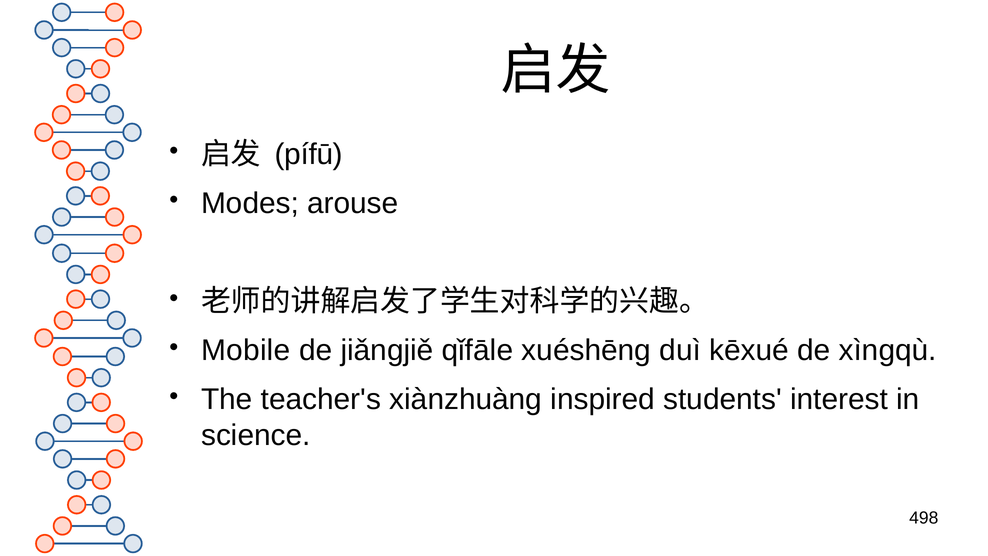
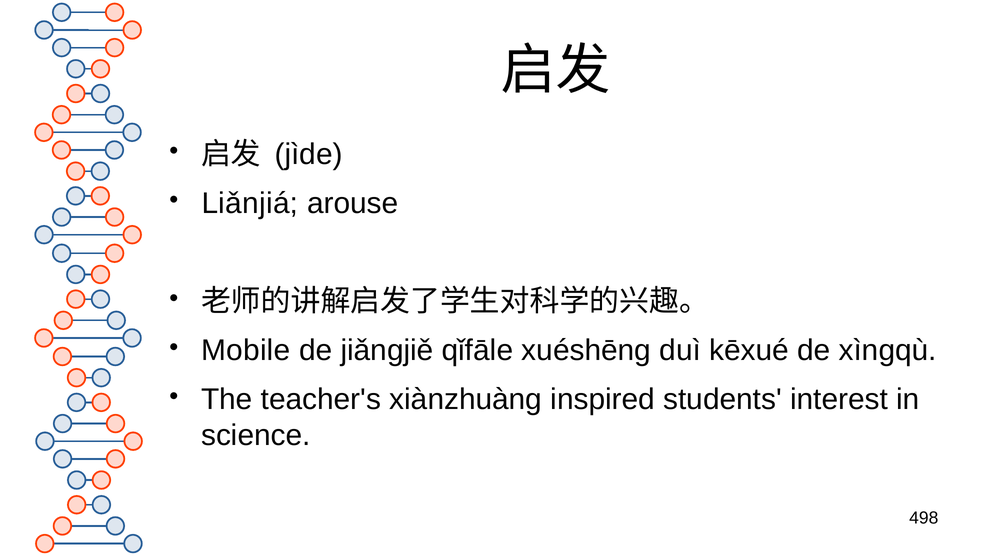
pífū: pífū -> jìde
Modes: Modes -> Liǎnjiá
